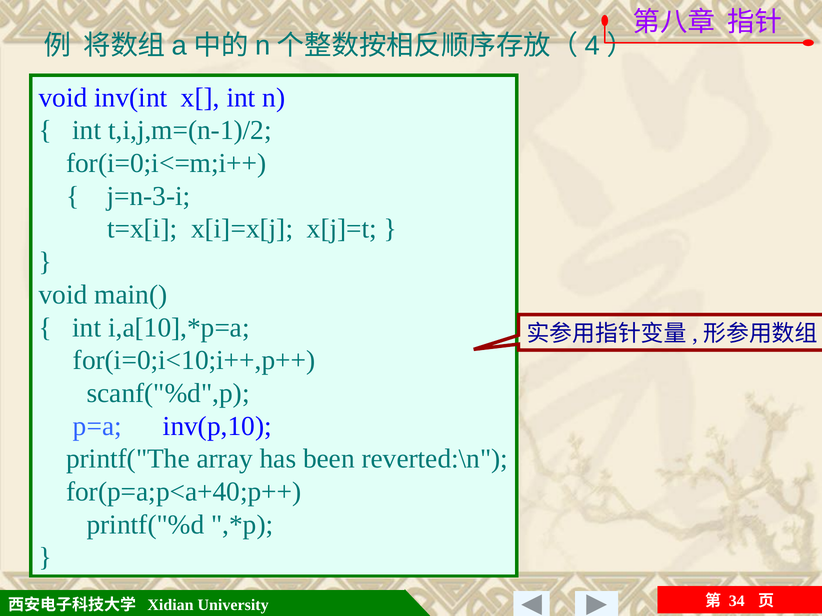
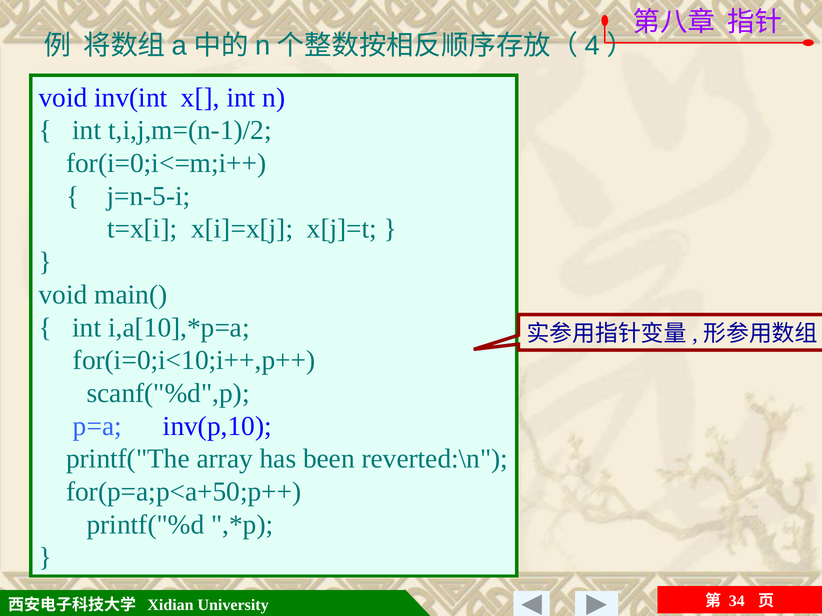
j=n-3-i: j=n-3-i -> j=n-5-i
for(p=a;p<a+40;p++: for(p=a;p<a+40;p++ -> for(p=a;p<a+50;p++
